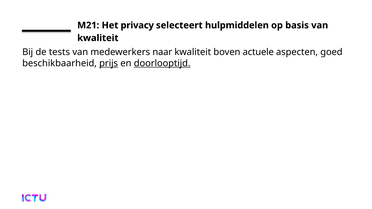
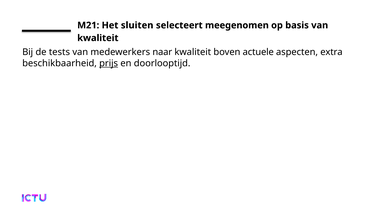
privacy: privacy -> sluiten
hulpmiddelen: hulpmiddelen -> meegenomen
goed: goed -> extra
doorlooptijd underline: present -> none
